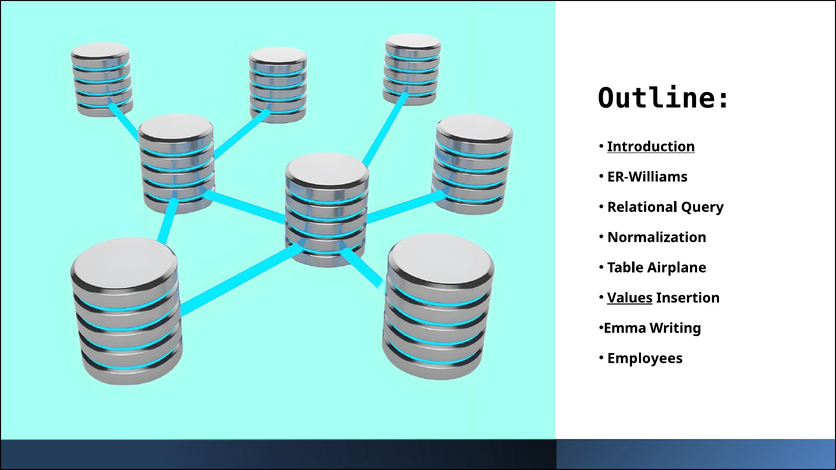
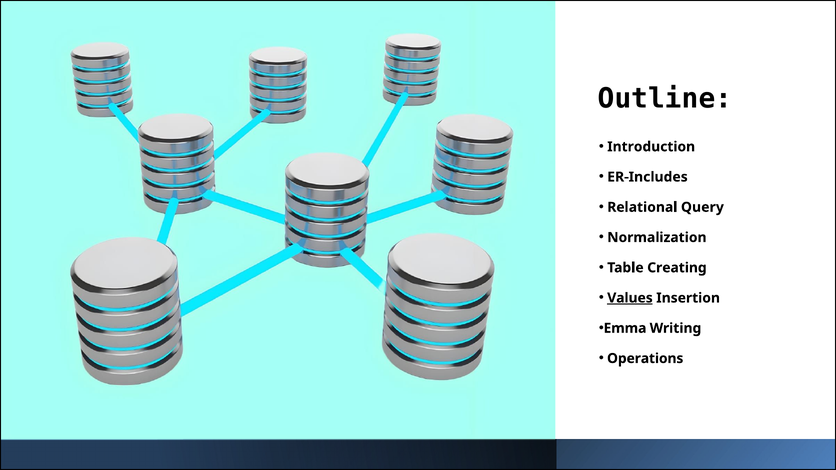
Introduction underline: present -> none
ER-Williams: ER-Williams -> ER-Includes
Airplane: Airplane -> Creating
Employees: Employees -> Operations
